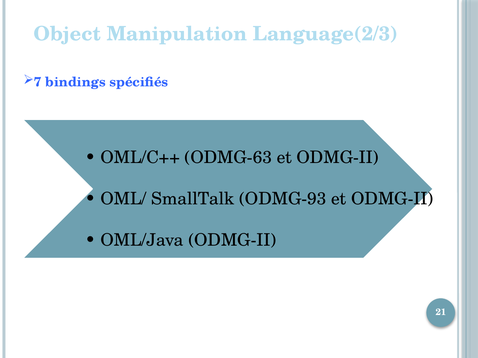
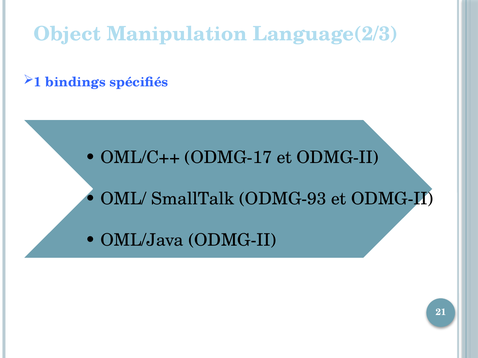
7: 7 -> 1
ODMG-63: ODMG-63 -> ODMG-17
